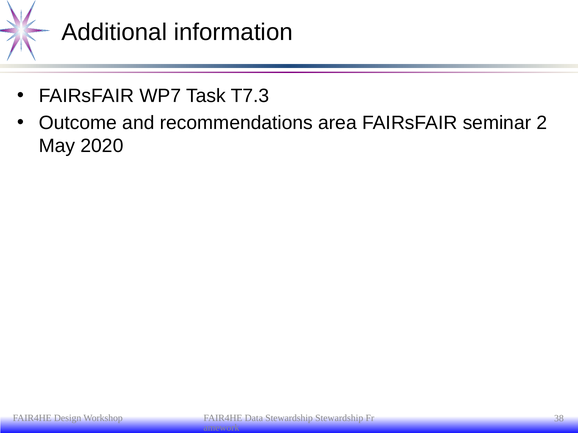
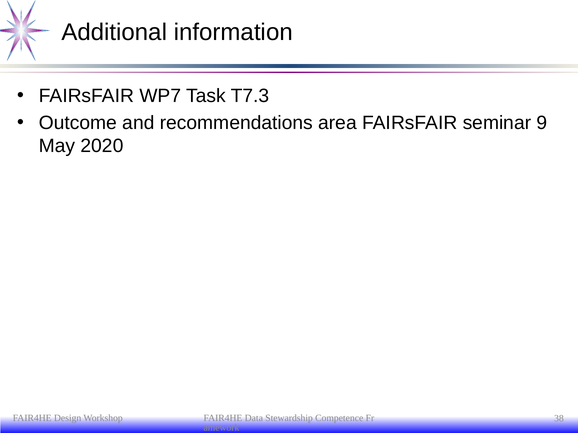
2: 2 -> 9
Stewardship Stewardship: Stewardship -> Competence
